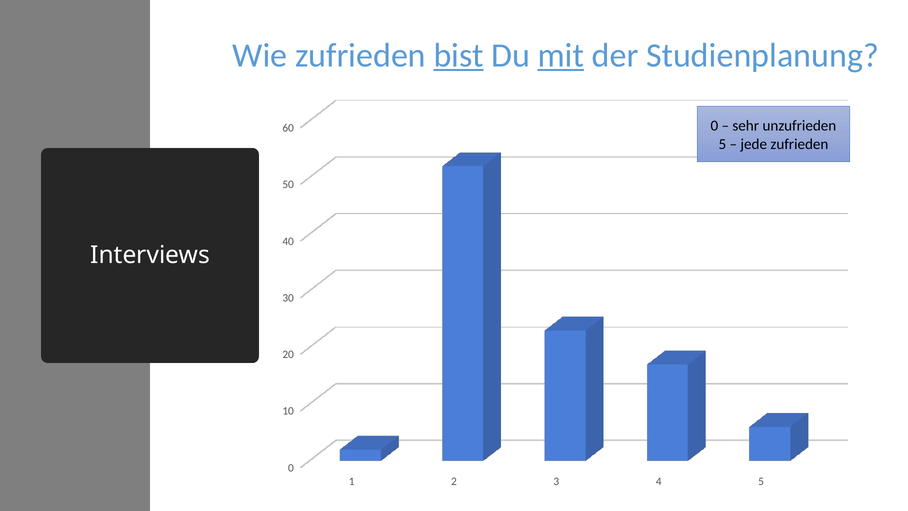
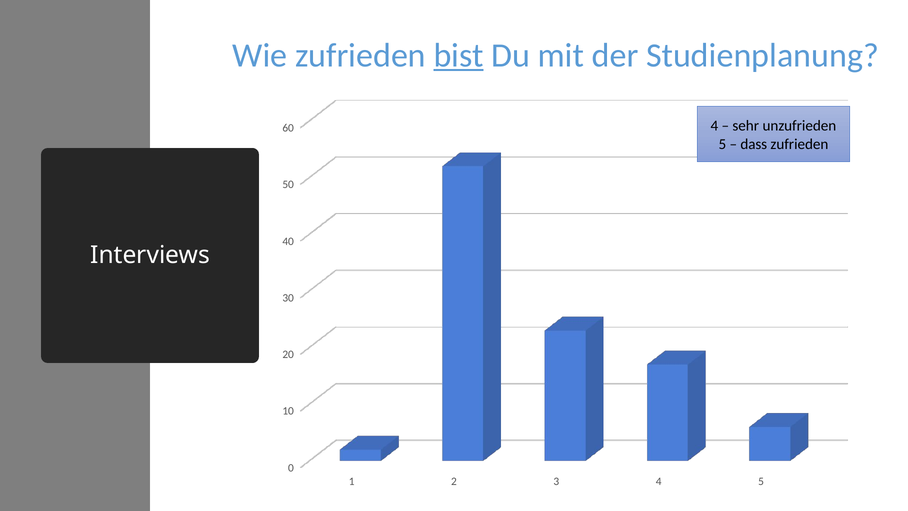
mit underline: present -> none
0 at (714, 126): 0 -> 4
jede: jede -> dass
